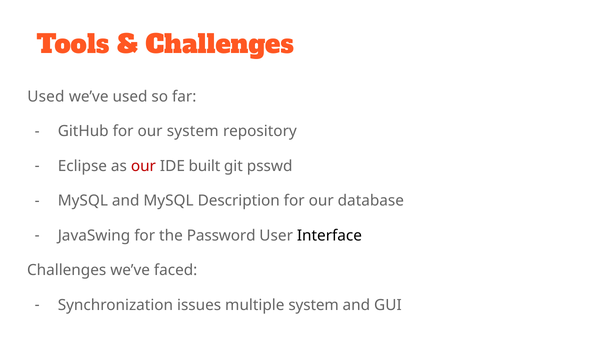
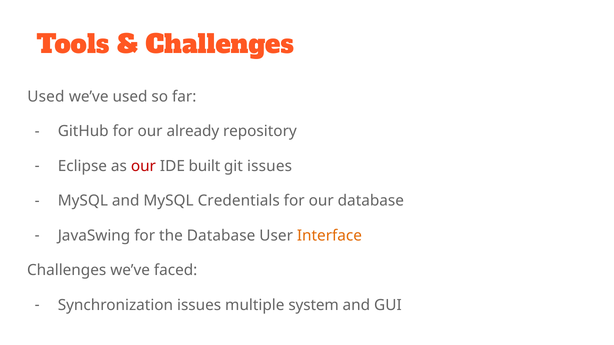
our system: system -> already
git psswd: psswd -> issues
Description: Description -> Credentials
the Password: Password -> Database
Interface colour: black -> orange
